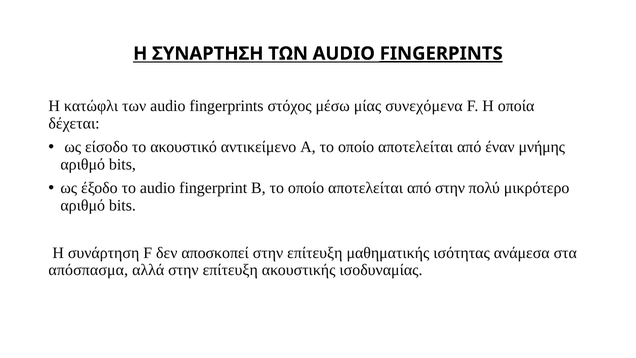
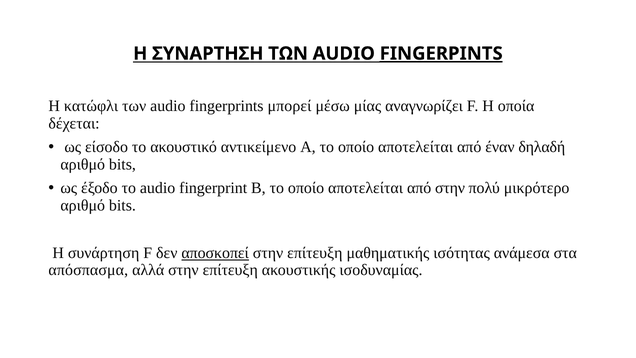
στόχος: στόχος -> μπορεί
συνεχόμενα: συνεχόμενα -> αναγνωρίζει
μνήμης: μνήμης -> δηλαδή
αποσκοπεί underline: none -> present
